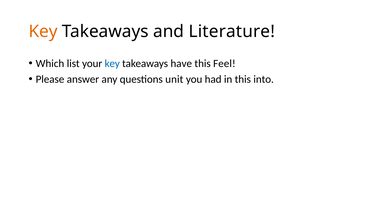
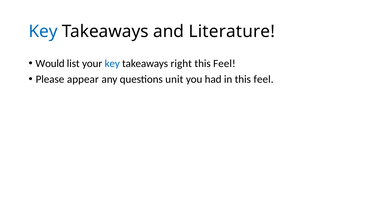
Key at (43, 32) colour: orange -> blue
Which: Which -> Would
have: have -> right
answer: answer -> appear
in this into: into -> feel
